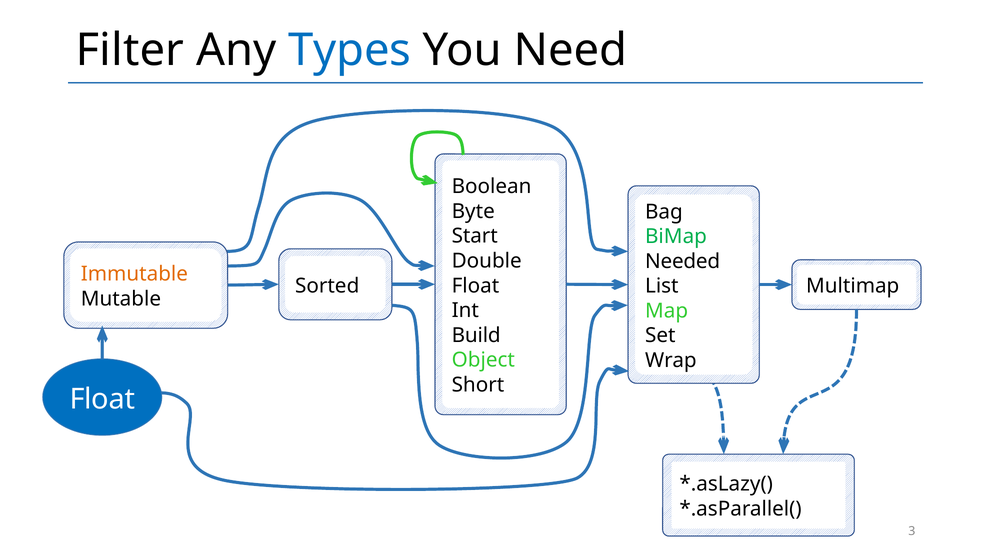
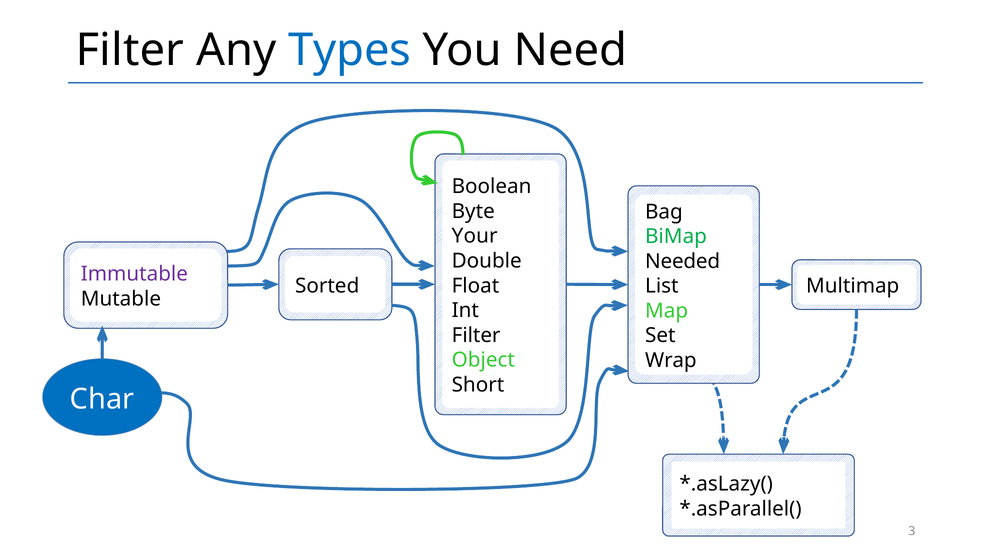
Start: Start -> Your
Immutable colour: orange -> purple
Build at (476, 335): Build -> Filter
Float at (102, 399): Float -> Char
